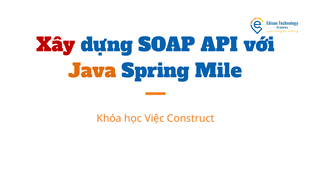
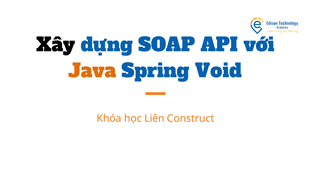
Xây colour: red -> black
Mile: Mile -> Void
Việc: Việc -> Liên
